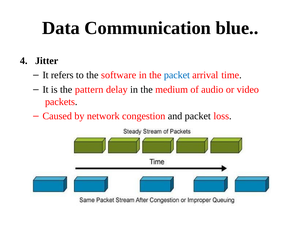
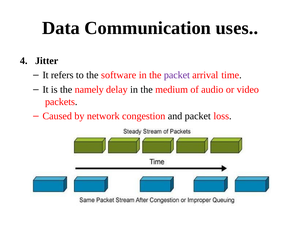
blue: blue -> uses
packet at (177, 75) colour: blue -> purple
pattern: pattern -> namely
